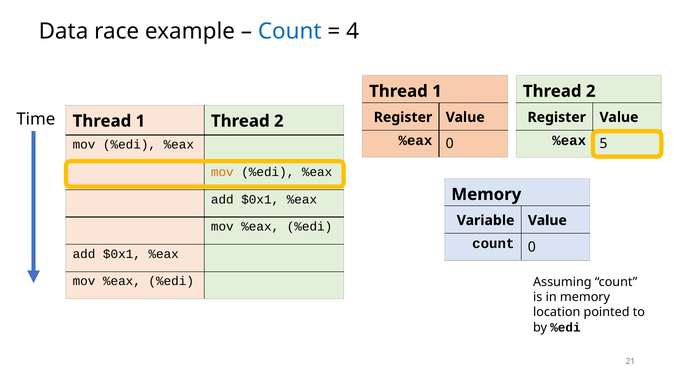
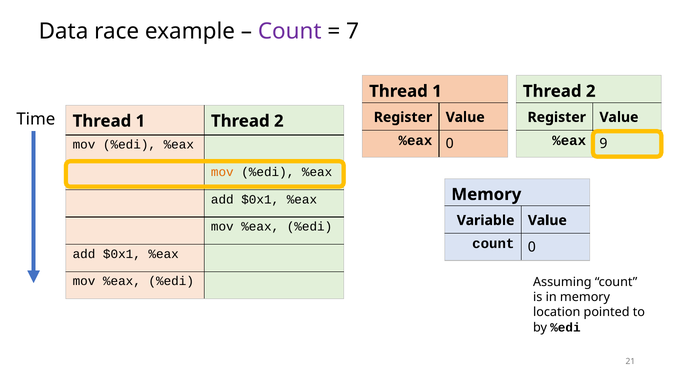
Count at (290, 31) colour: blue -> purple
4: 4 -> 7
5: 5 -> 9
